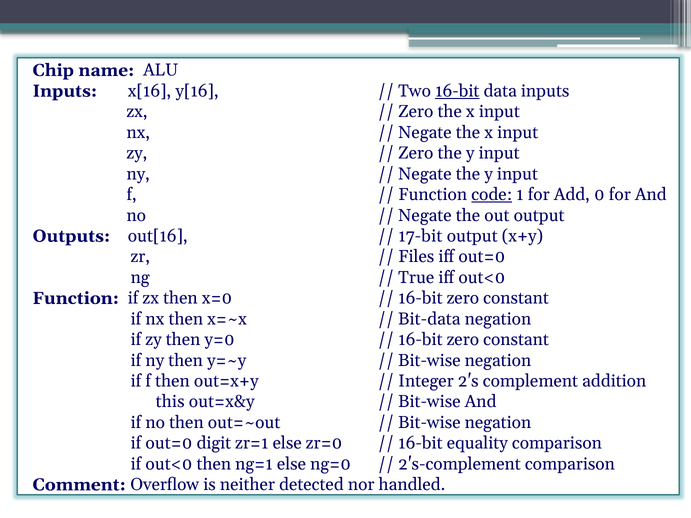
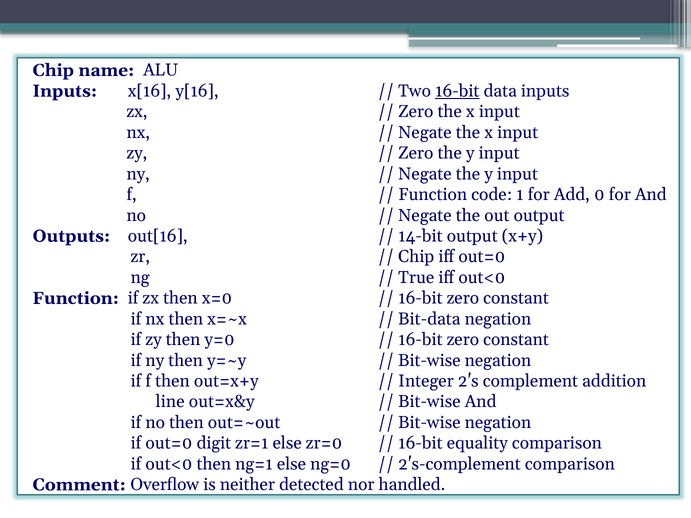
code underline: present -> none
17-bit: 17-bit -> 14-bit
Files at (416, 257): Files -> Chip
this: this -> line
